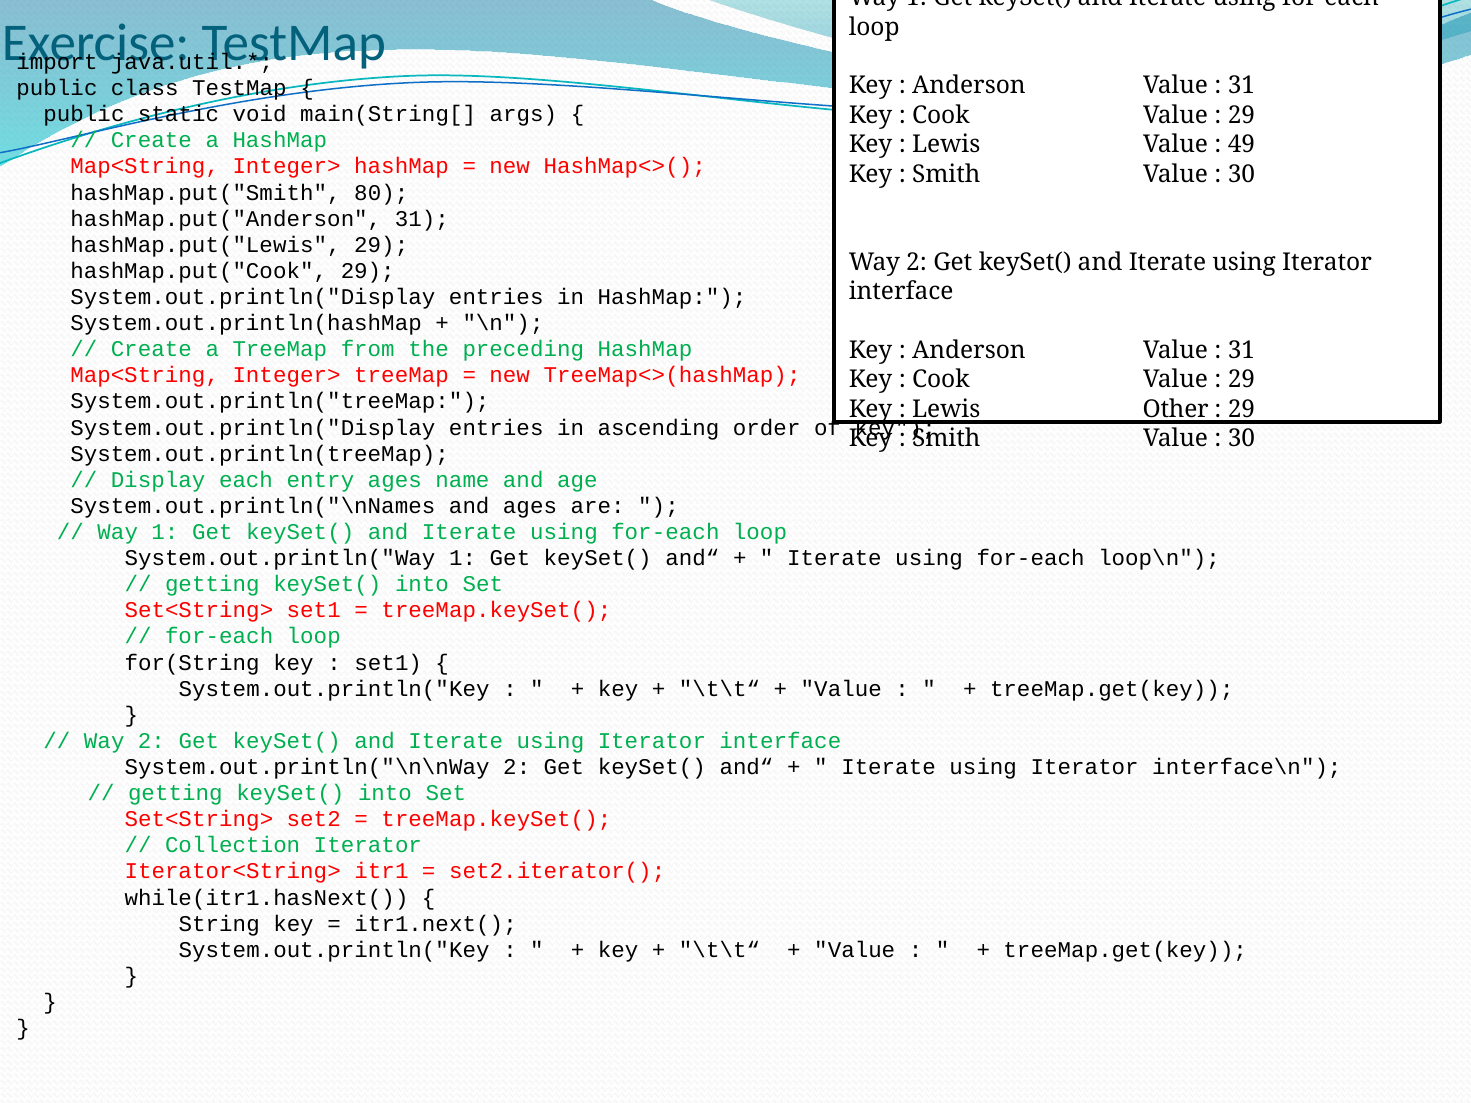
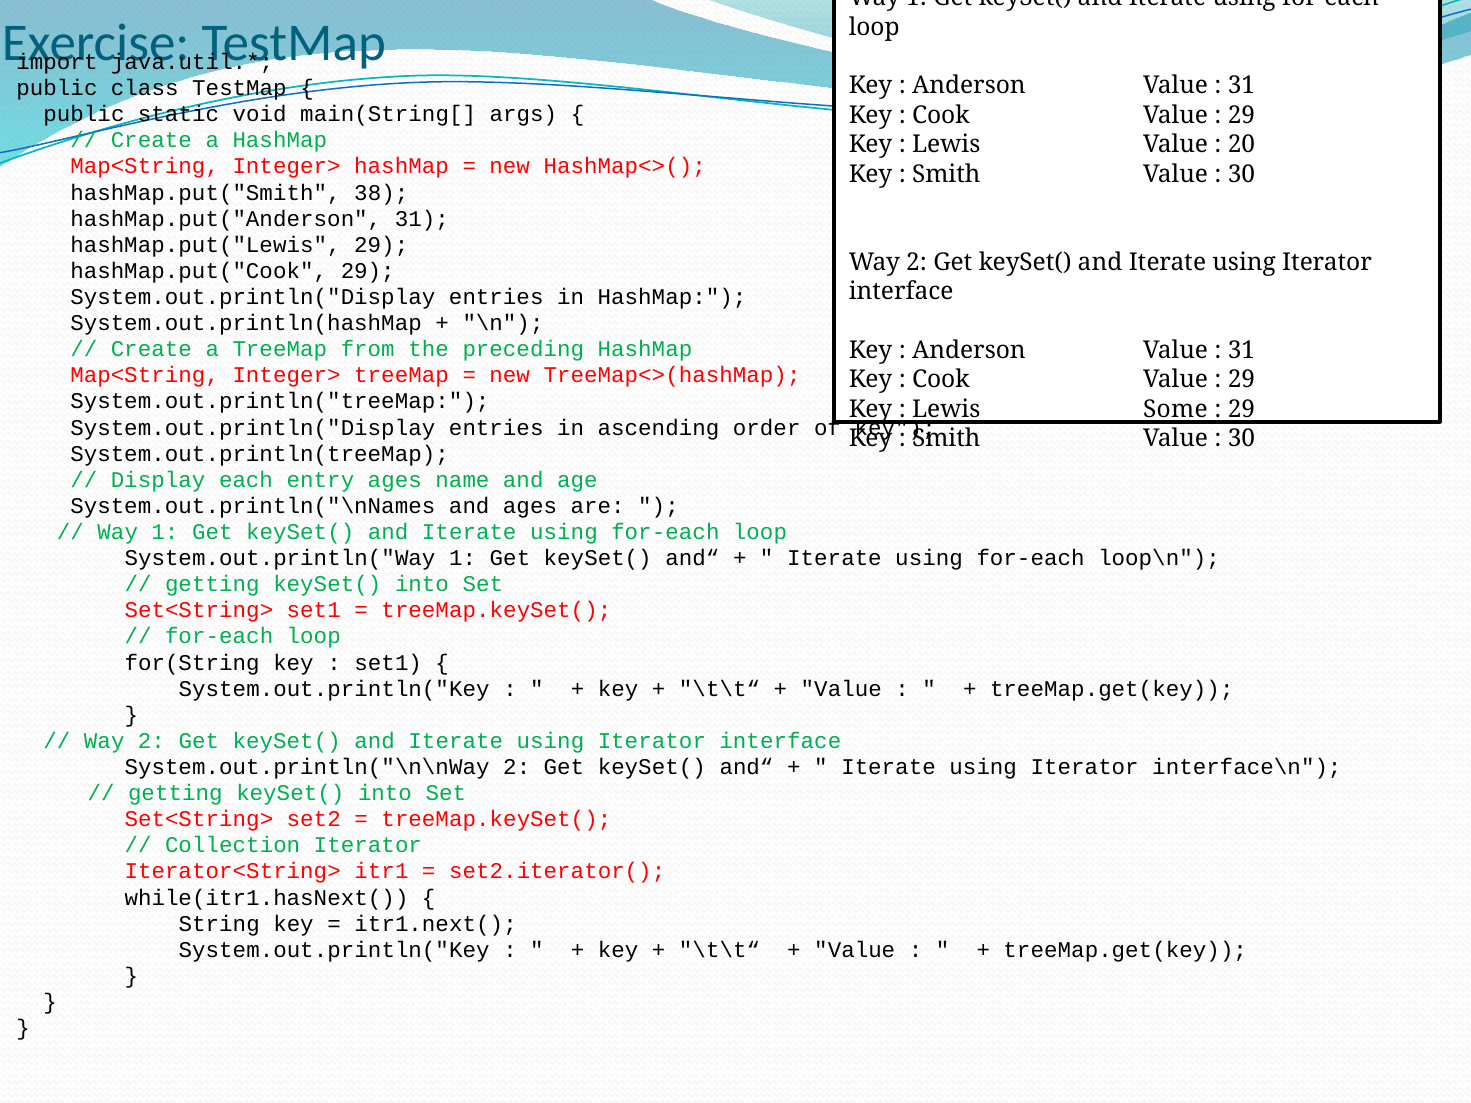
49: 49 -> 20
80: 80 -> 38
Other: Other -> Some
